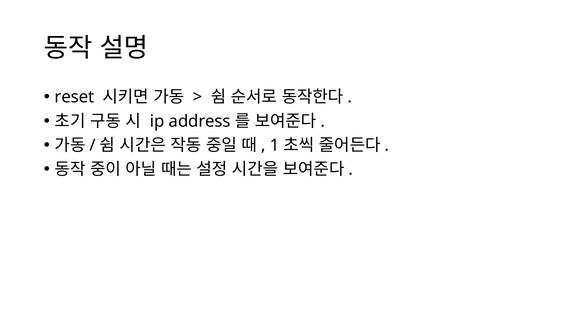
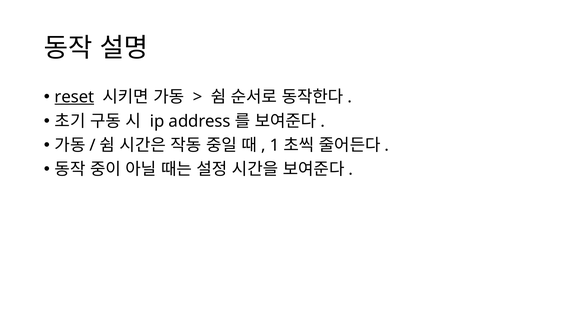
reset underline: none -> present
